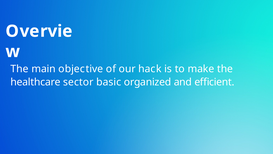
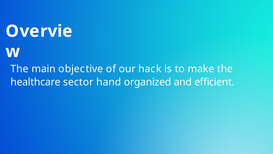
basic: basic -> hand
